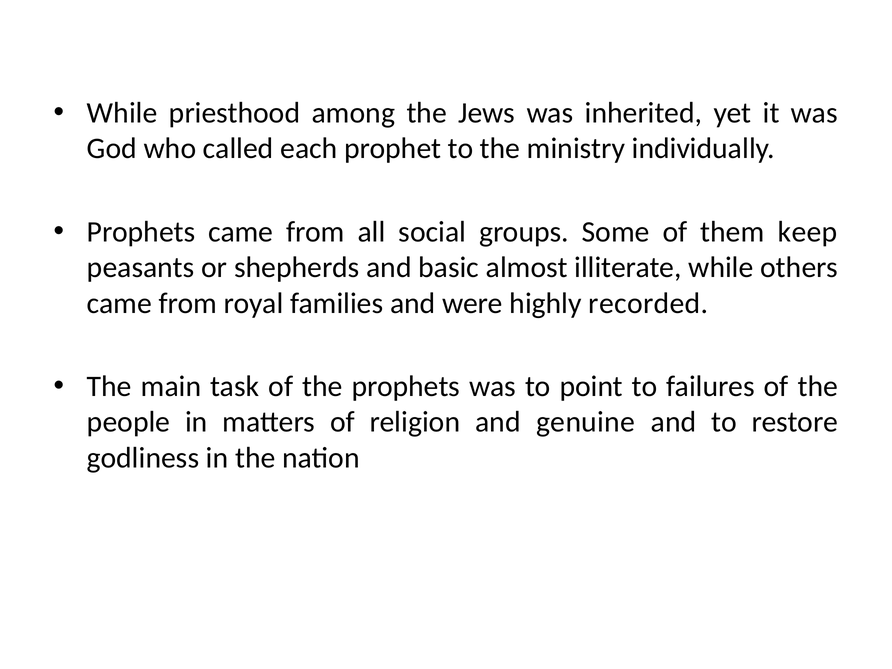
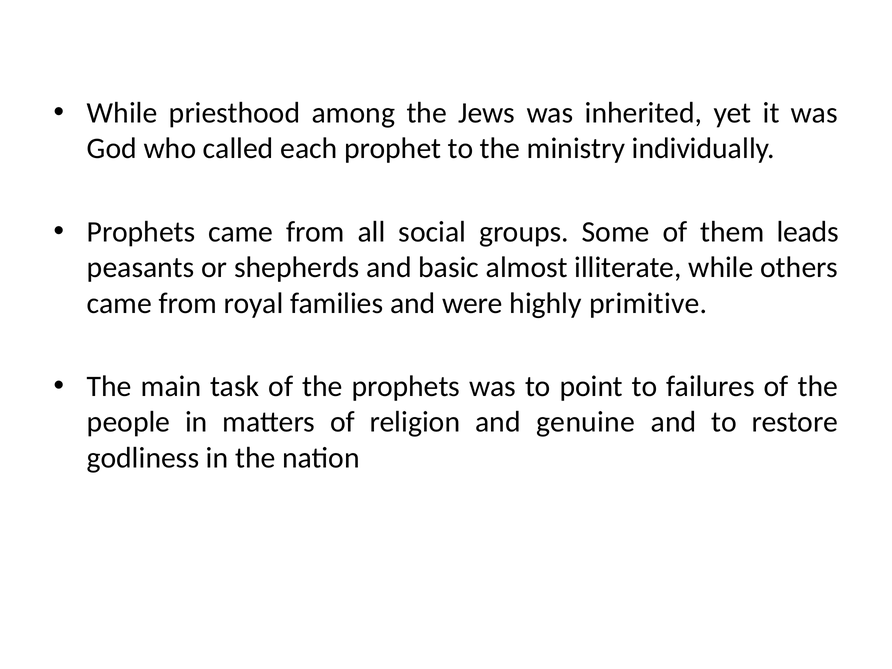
keep: keep -> leads
recorded: recorded -> primitive
